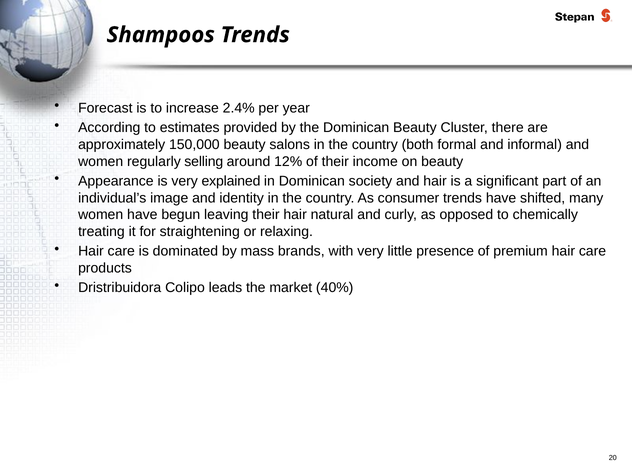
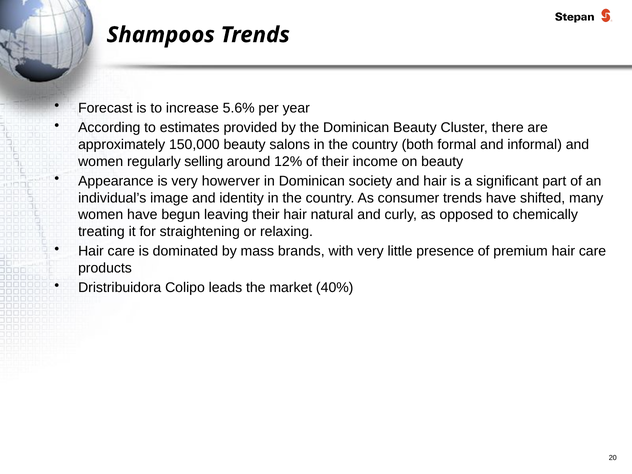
2.4%: 2.4% -> 5.6%
explained: explained -> howerver
